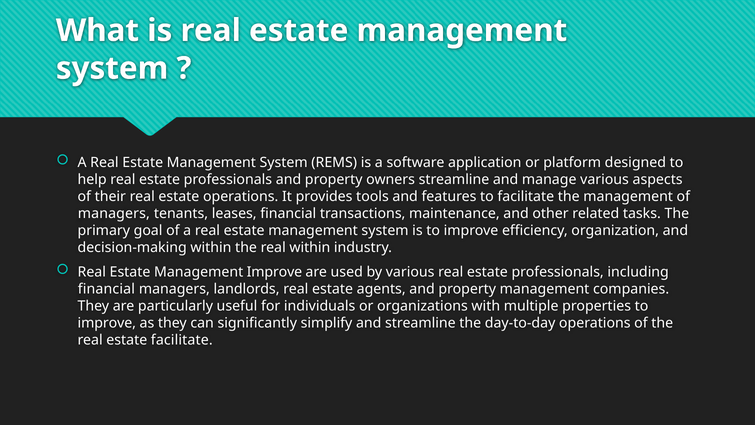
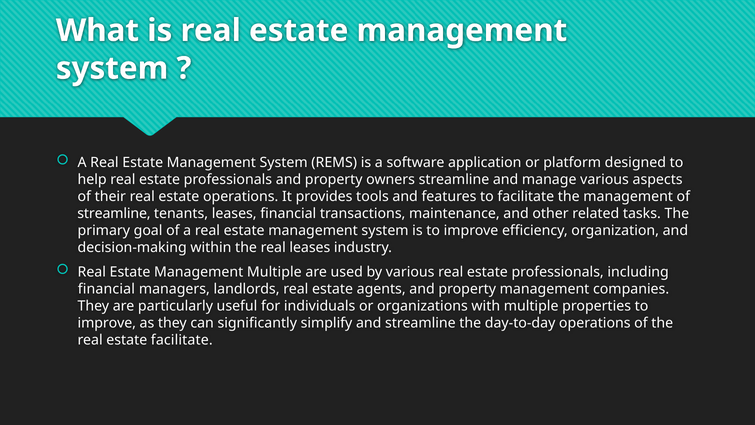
managers at (114, 213): managers -> streamline
real within: within -> leases
Management Improve: Improve -> Multiple
